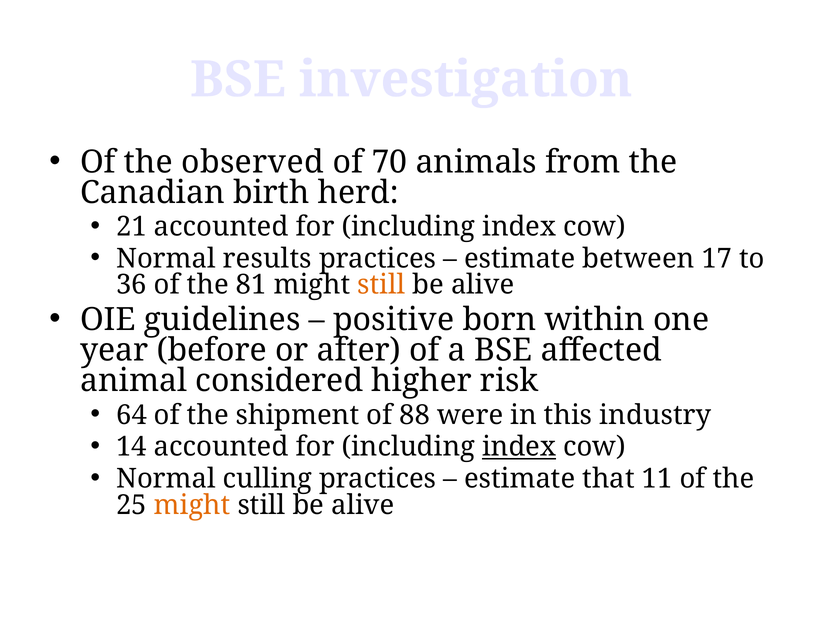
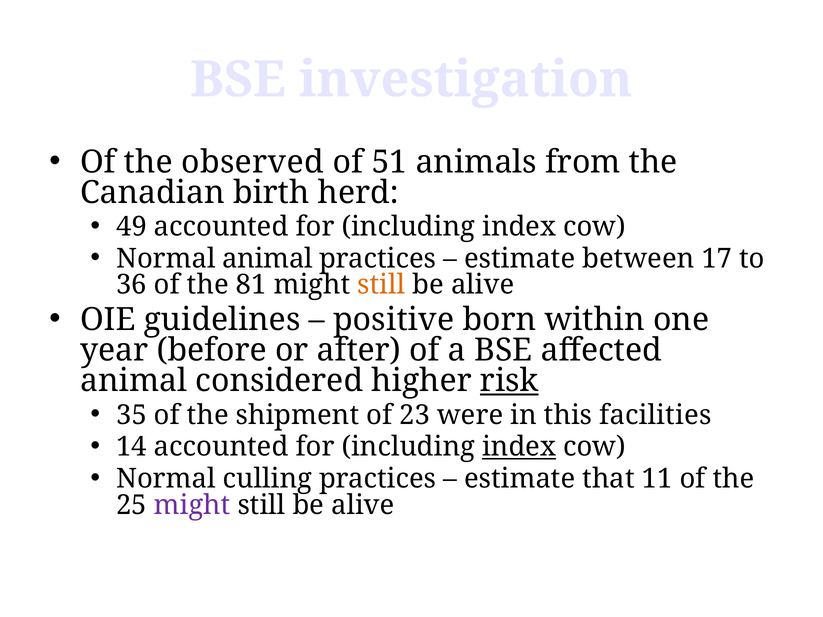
70: 70 -> 51
21: 21 -> 49
Normal results: results -> animal
risk underline: none -> present
64: 64 -> 35
88: 88 -> 23
industry: industry -> facilities
might at (192, 505) colour: orange -> purple
